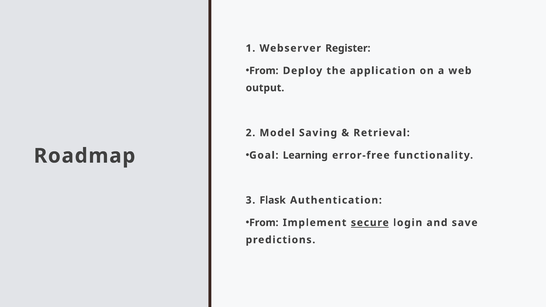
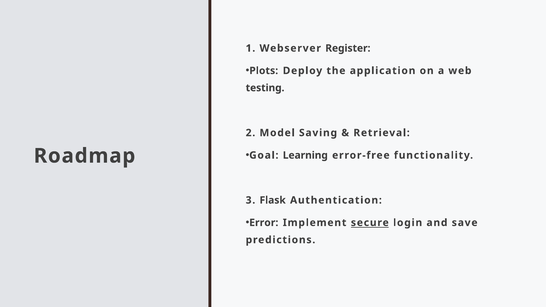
From at (264, 71): From -> Plots
output: output -> testing
From at (264, 223): From -> Error
